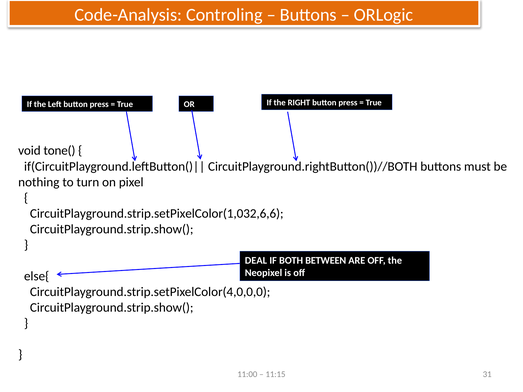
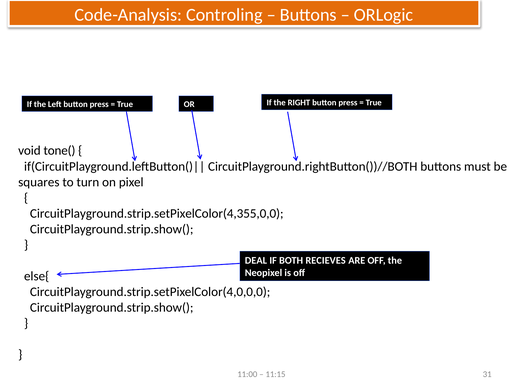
nothing: nothing -> squares
CircuitPlayground.strip.setPixelColor(1,032,6,6: CircuitPlayground.strip.setPixelColor(1,032,6,6 -> CircuitPlayground.strip.setPixelColor(4,355,0,0
BETWEEN: BETWEEN -> RECIEVES
